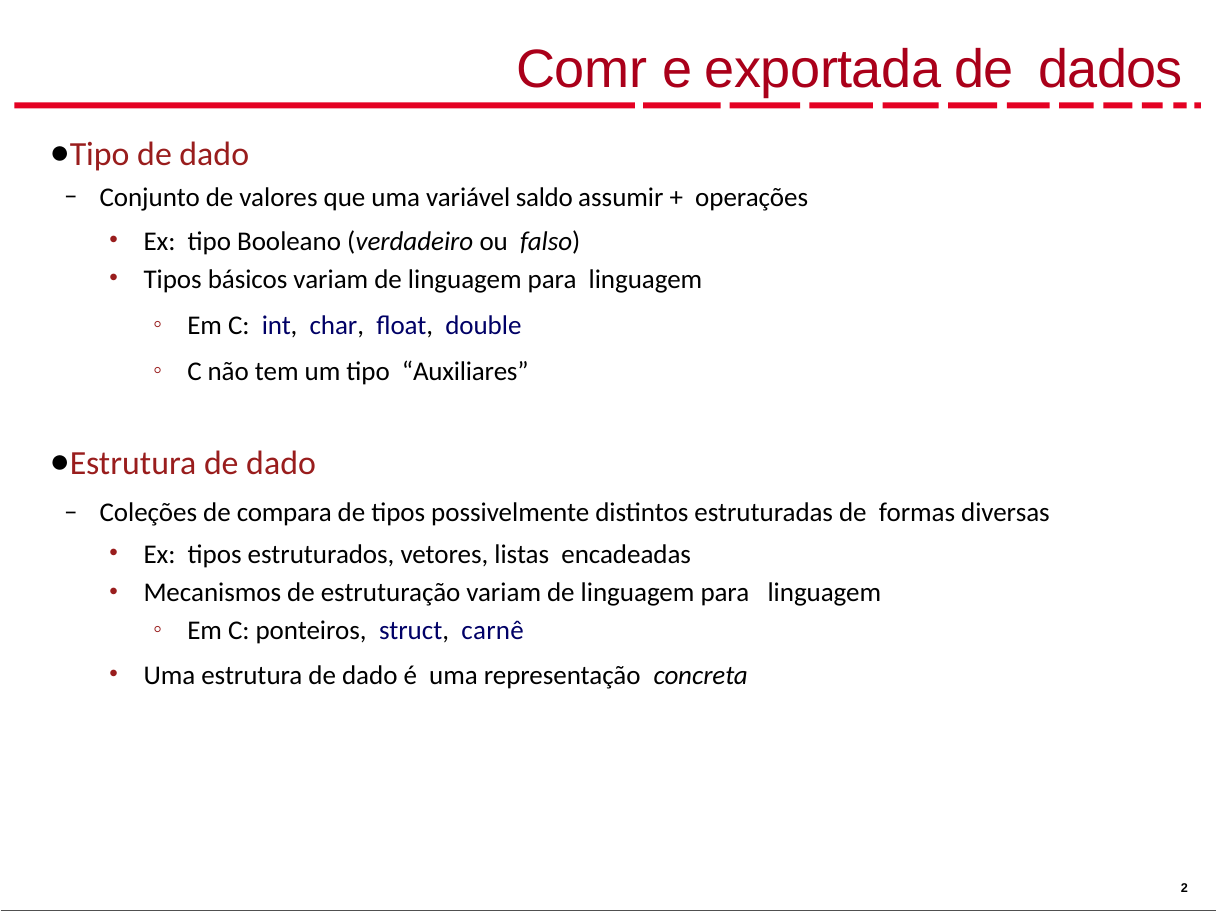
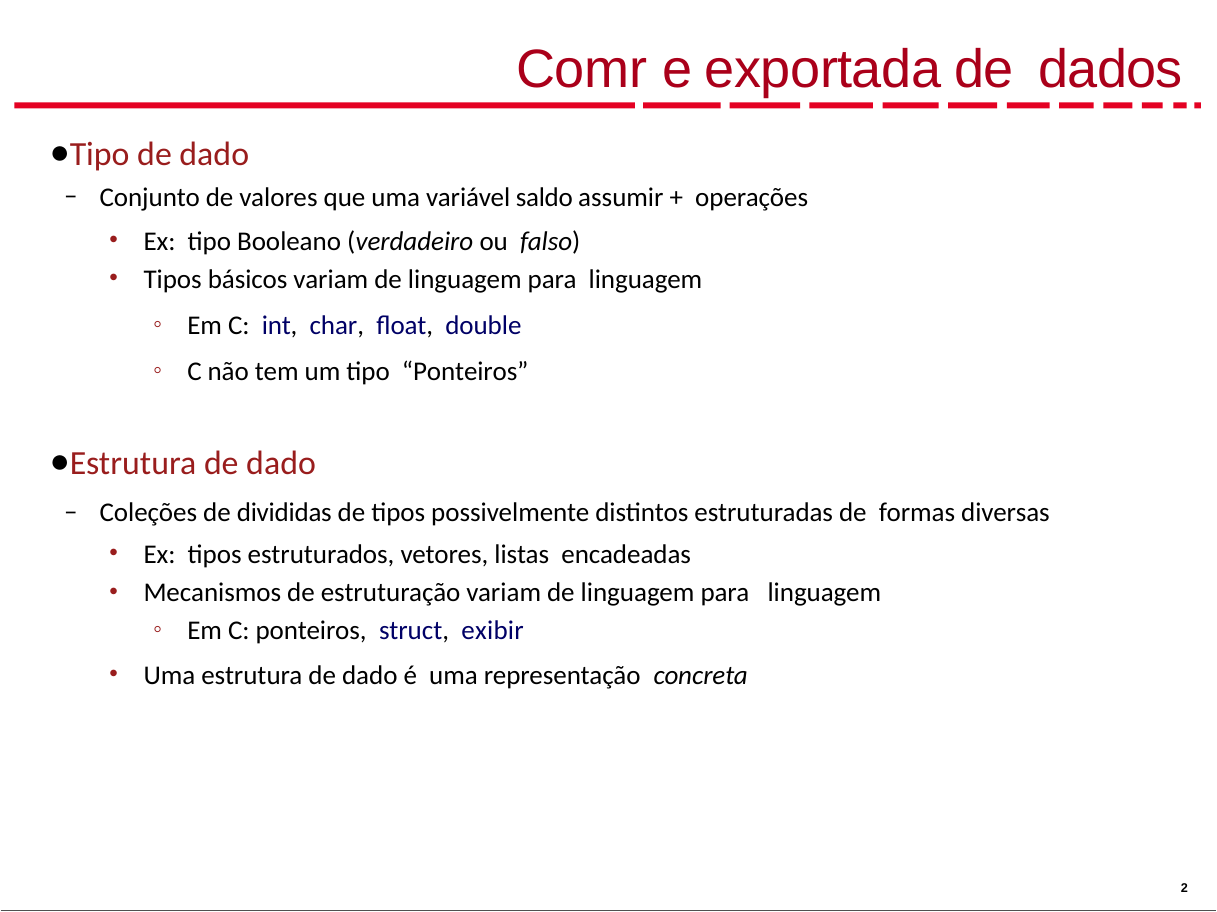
tipo Auxiliares: Auxiliares -> Ponteiros
compara: compara -> divididas
carnê: carnê -> exibir
